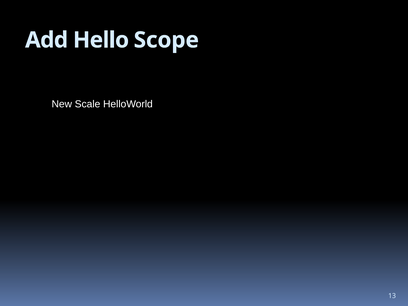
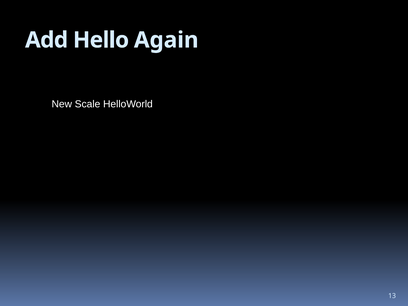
Scope: Scope -> Again
